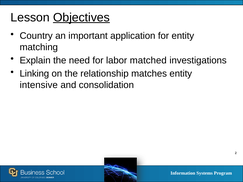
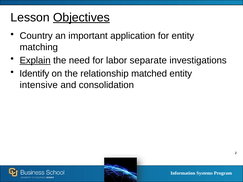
Explain underline: none -> present
matched: matched -> separate
Linking: Linking -> Identify
matches: matches -> matched
